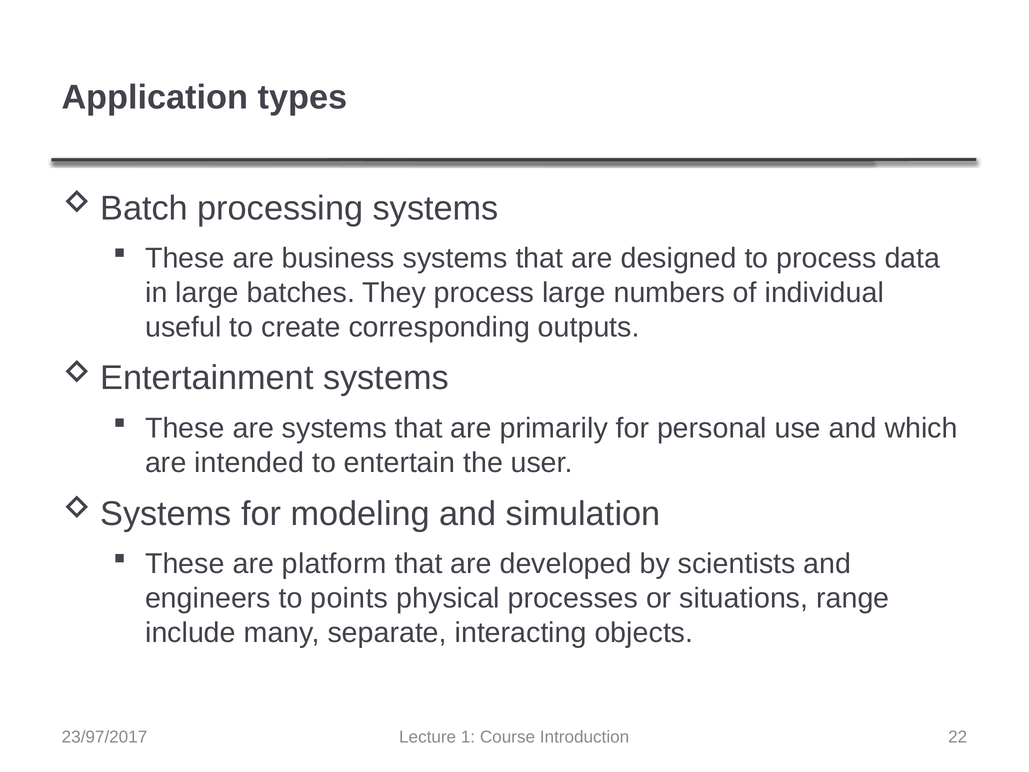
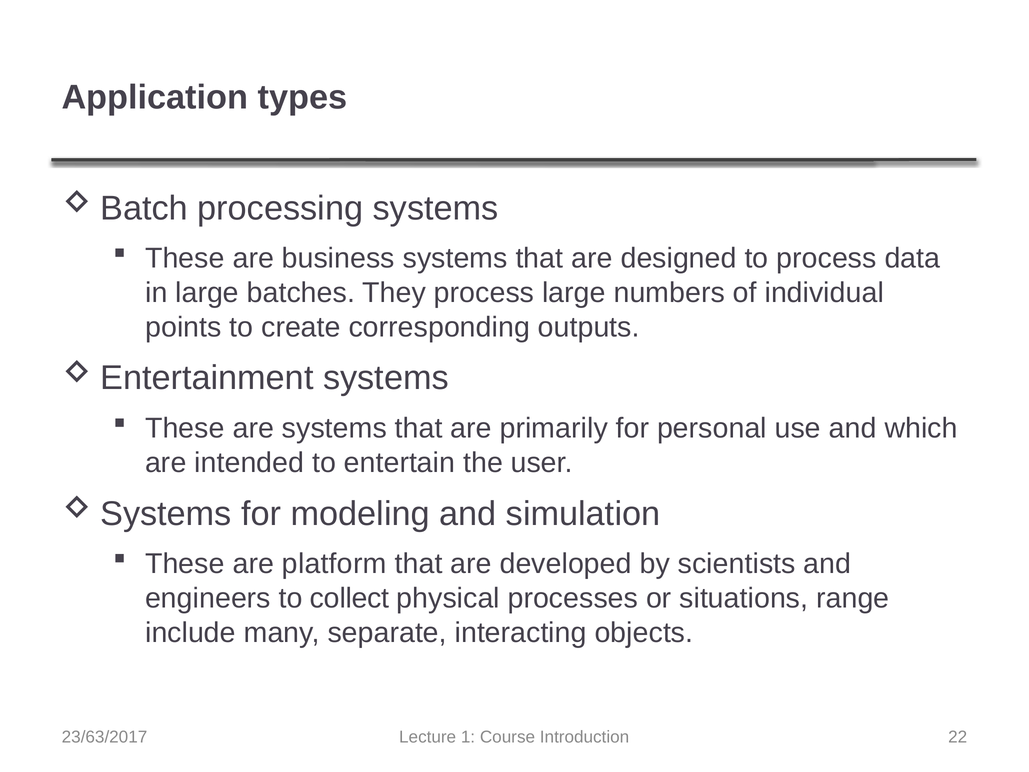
useful: useful -> points
points: points -> collect
23/97/2017: 23/97/2017 -> 23/63/2017
